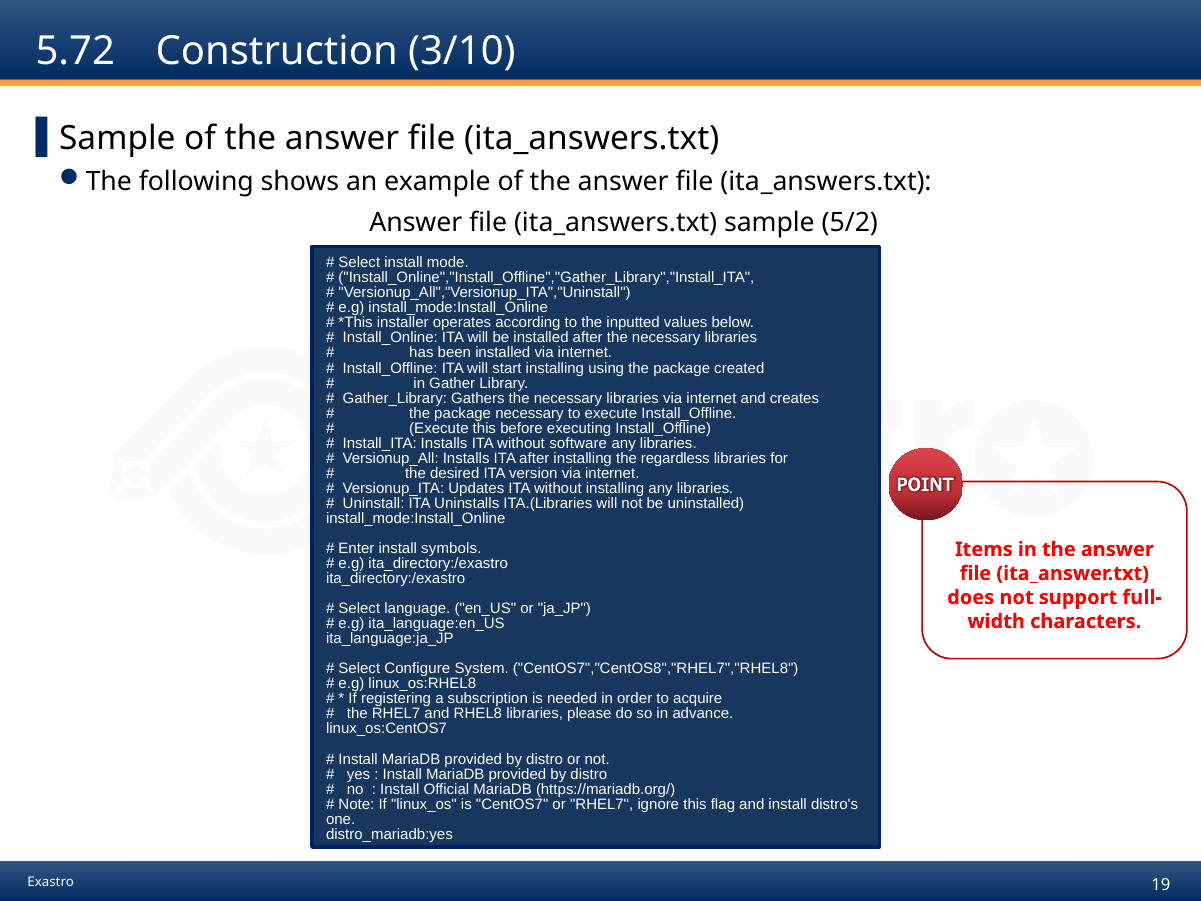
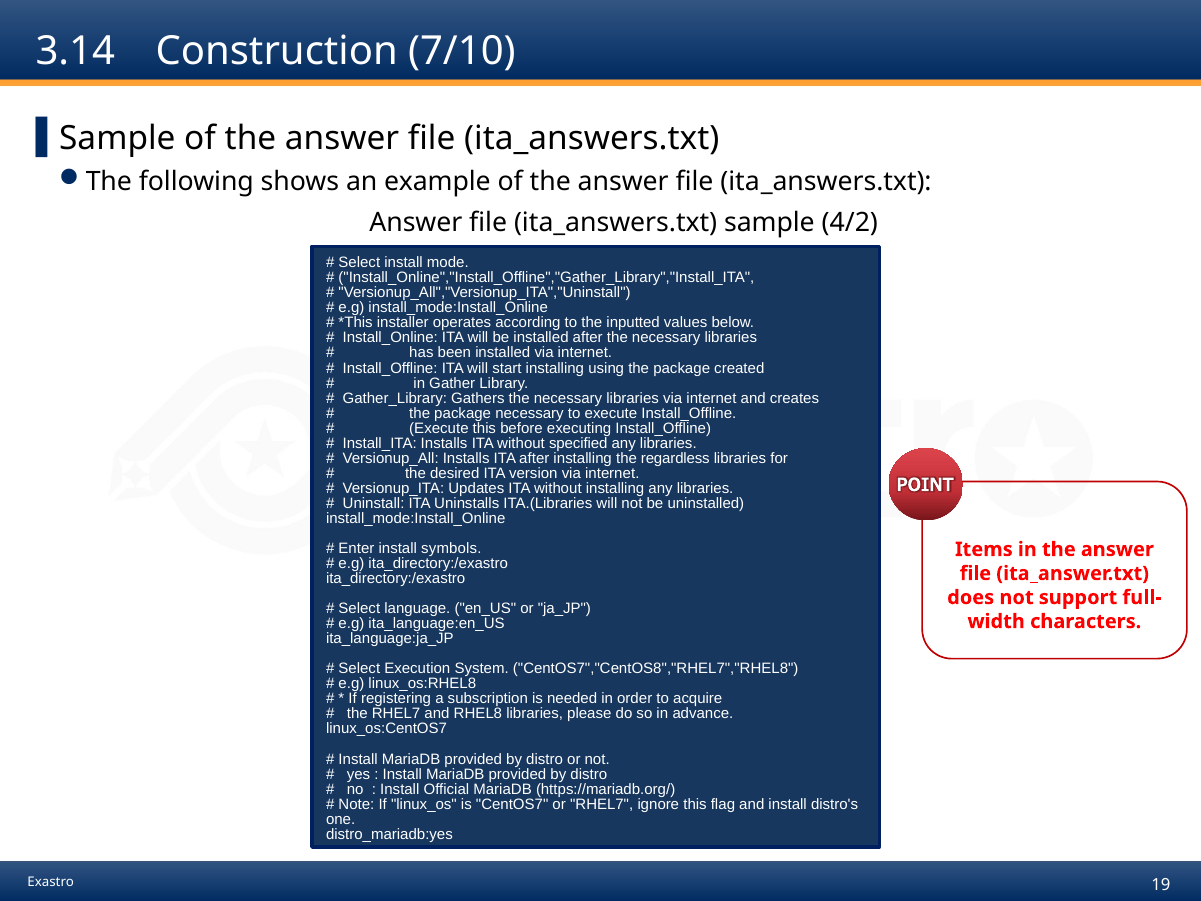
5.72: 5.72 -> 3.14
3/10: 3/10 -> 7/10
5/2: 5/2 -> 4/2
software: software -> specified
Configure: Configure -> Execution
